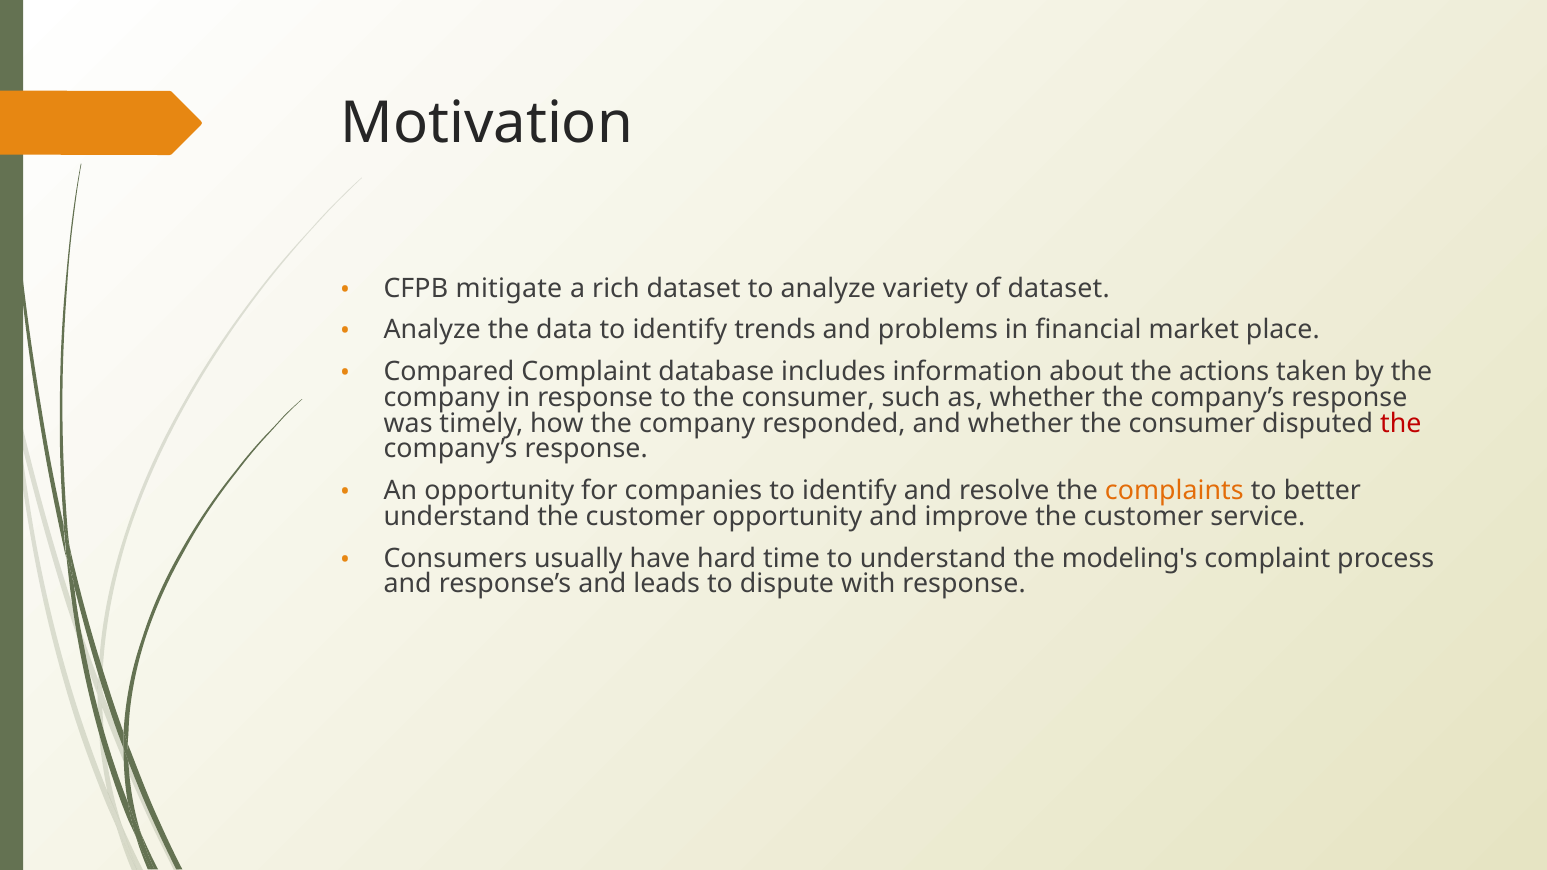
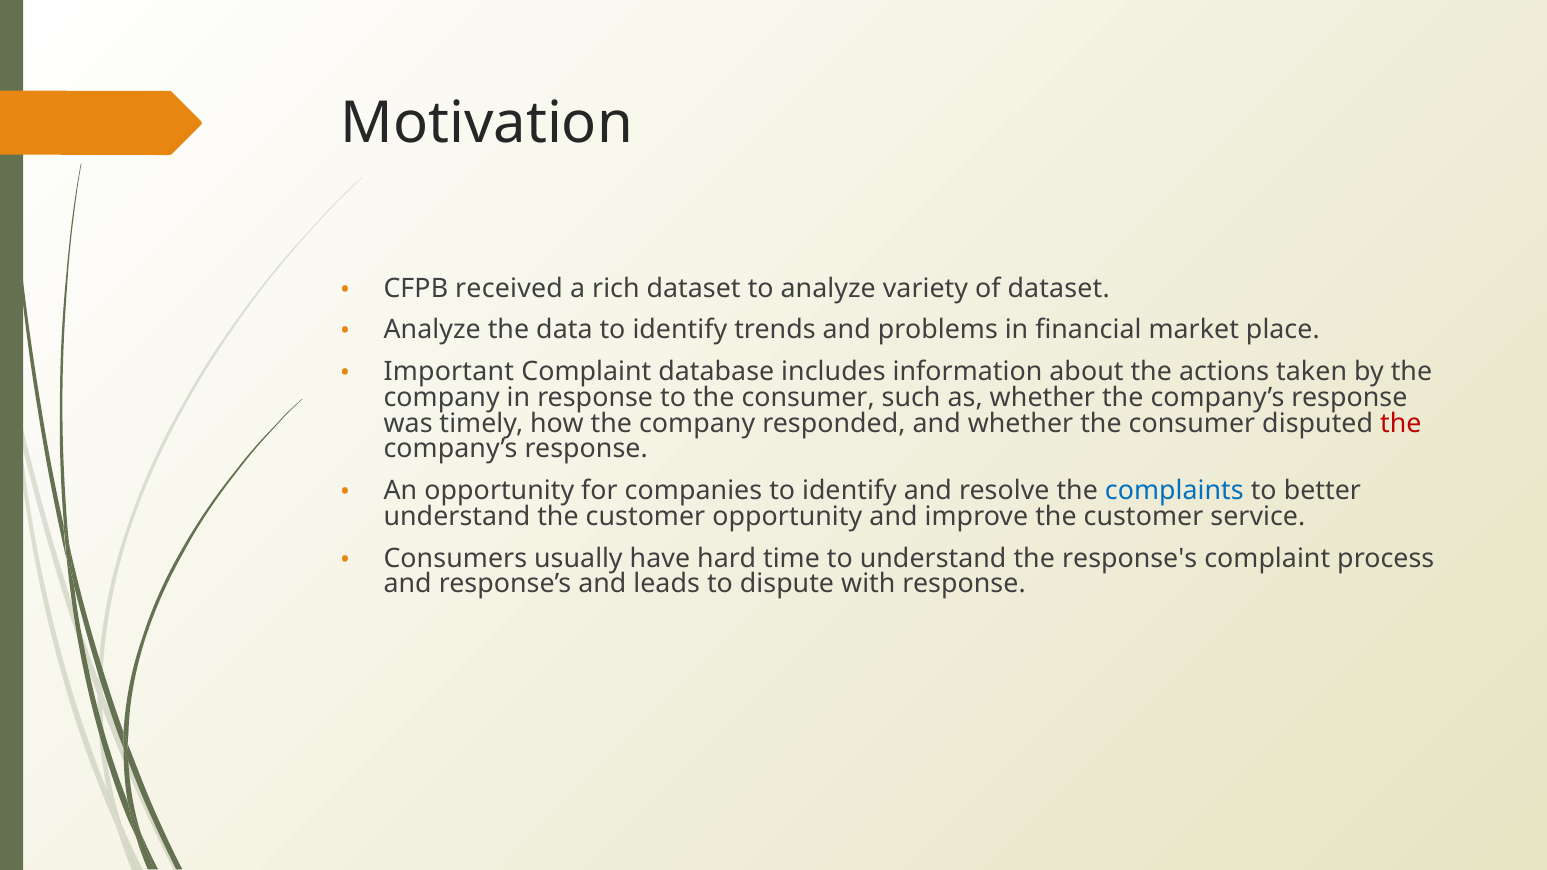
mitigate: mitigate -> received
Compared: Compared -> Important
complaints colour: orange -> blue
modeling's: modeling's -> response's
